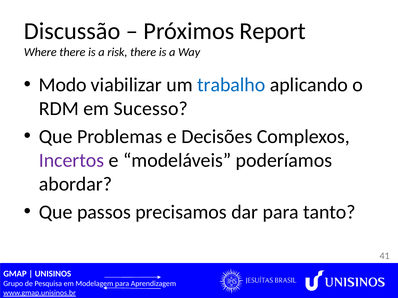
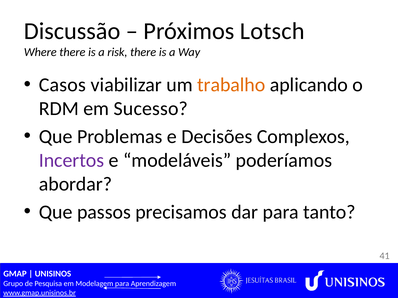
Report: Report -> Lotsch
Modo: Modo -> Casos
trabalho colour: blue -> orange
